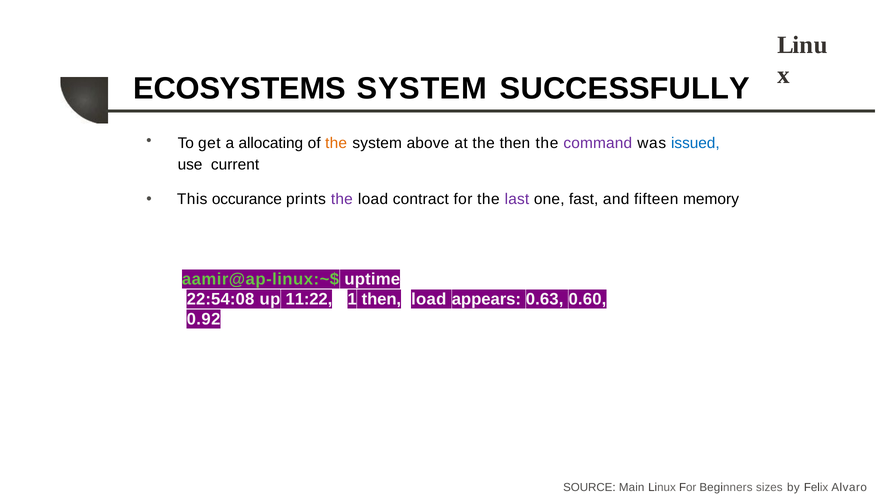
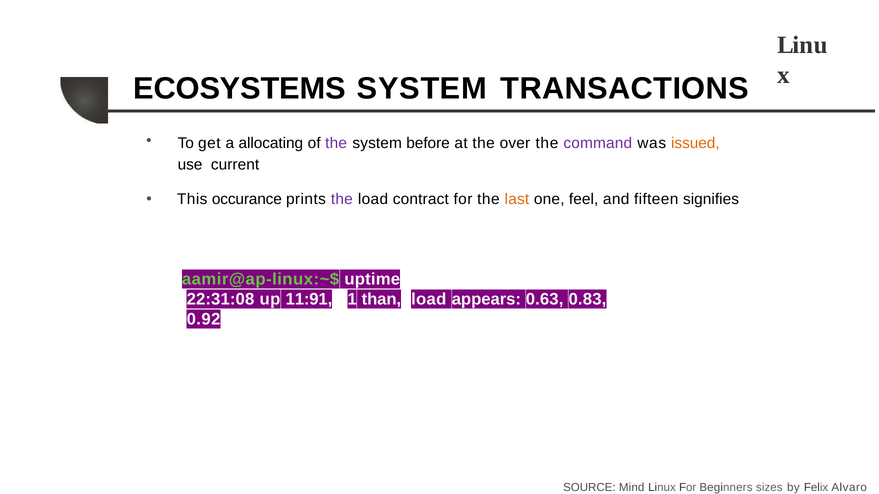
SUCCESSFULLY: SUCCESSFULLY -> TRANSACTIONS
the at (336, 143) colour: orange -> purple
above: above -> before
the then: then -> over
issued colour: blue -> orange
last colour: purple -> orange
fast: fast -> feel
memory: memory -> signifies
22:54:08: 22:54:08 -> 22:31:08
11:22: 11:22 -> 11:91
1 then: then -> than
0.60: 0.60 -> 0.83
Main: Main -> Mind
